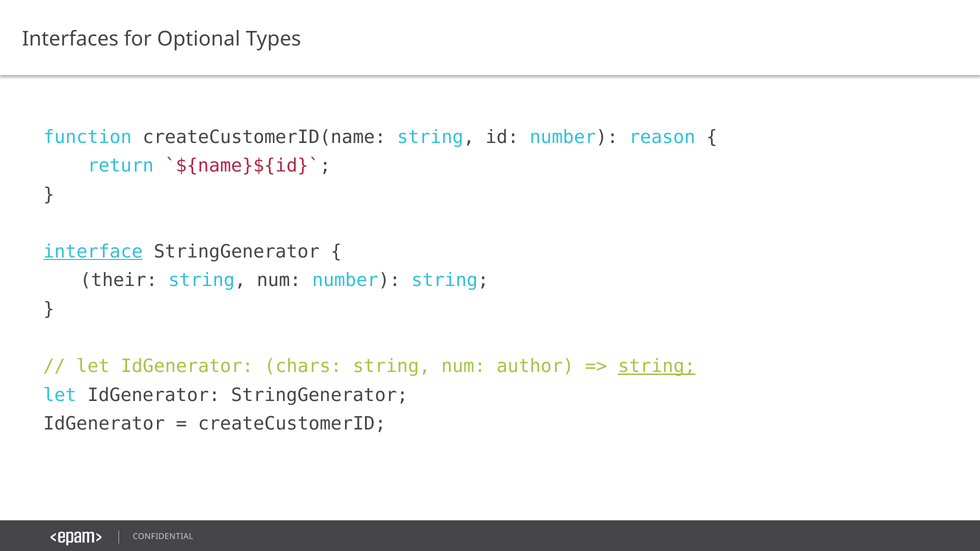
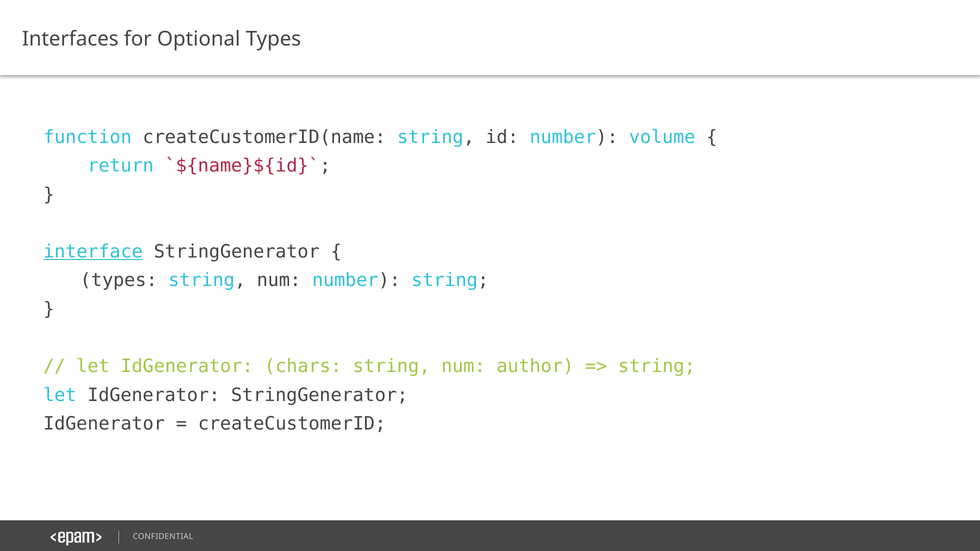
reason: reason -> volume
their at (119, 281): their -> types
string at (657, 366) underline: present -> none
